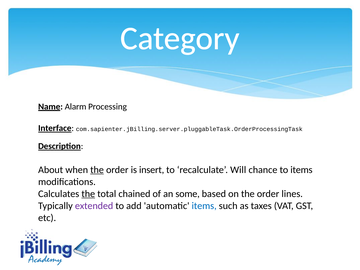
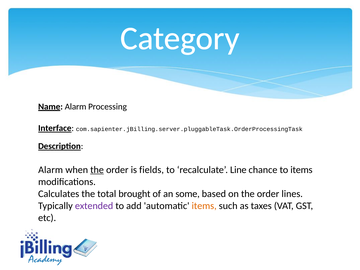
About at (51, 170): About -> Alarm
insert: insert -> fields
Will: Will -> Line
the at (88, 194) underline: present -> none
chained: chained -> brought
items at (204, 206) colour: blue -> orange
